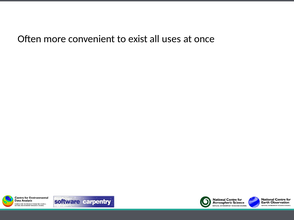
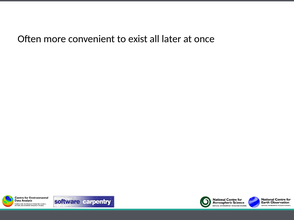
uses: uses -> later
